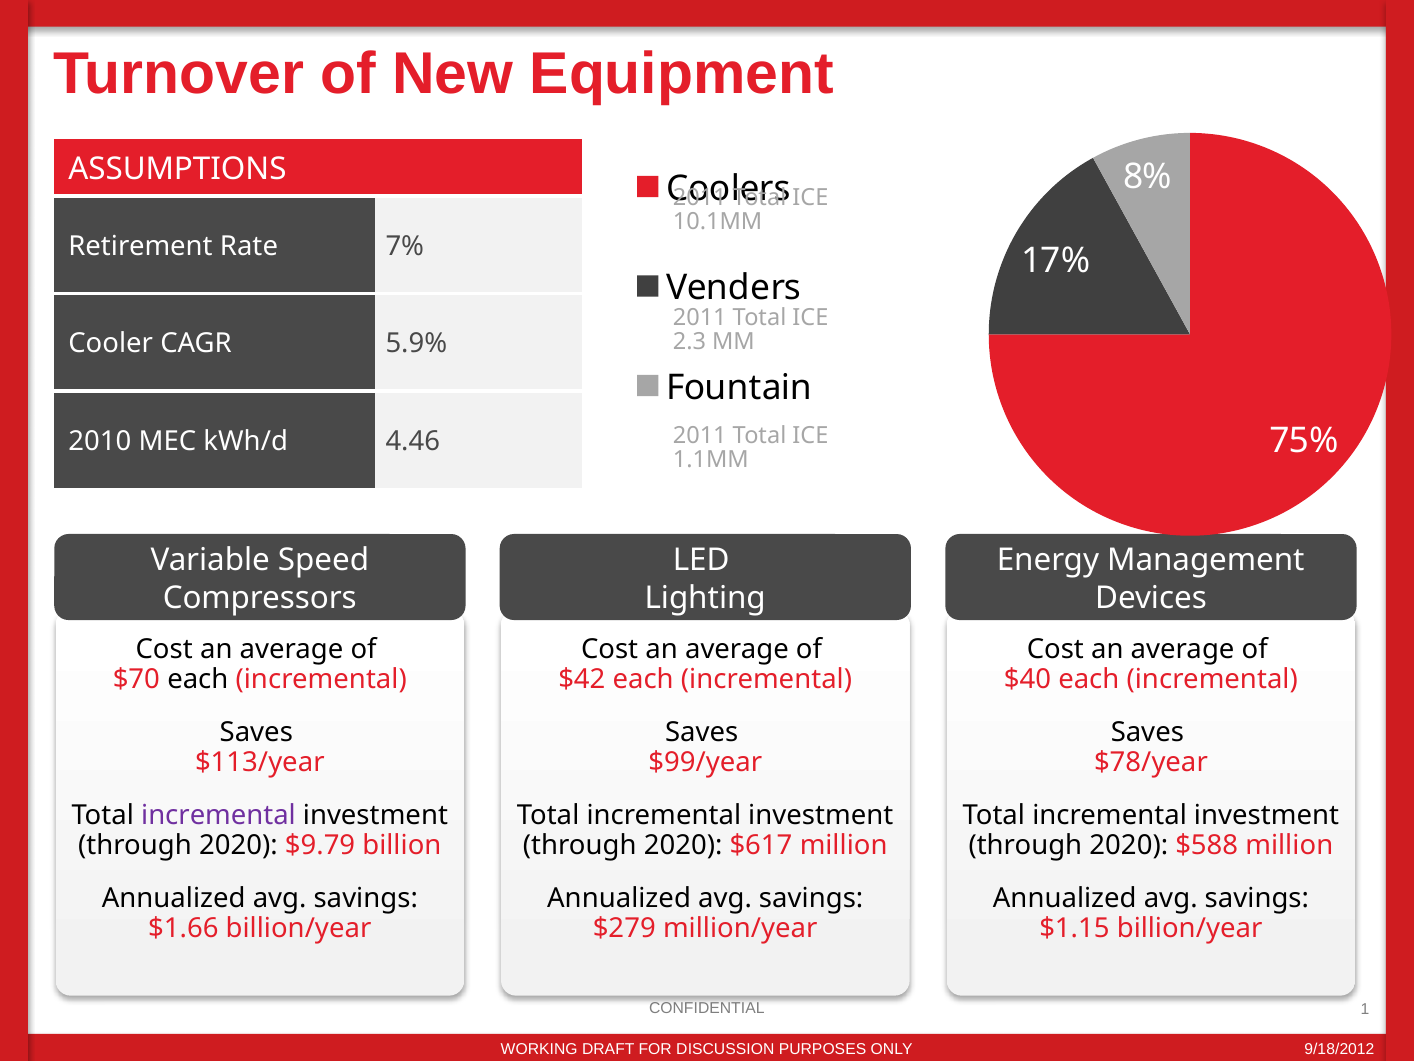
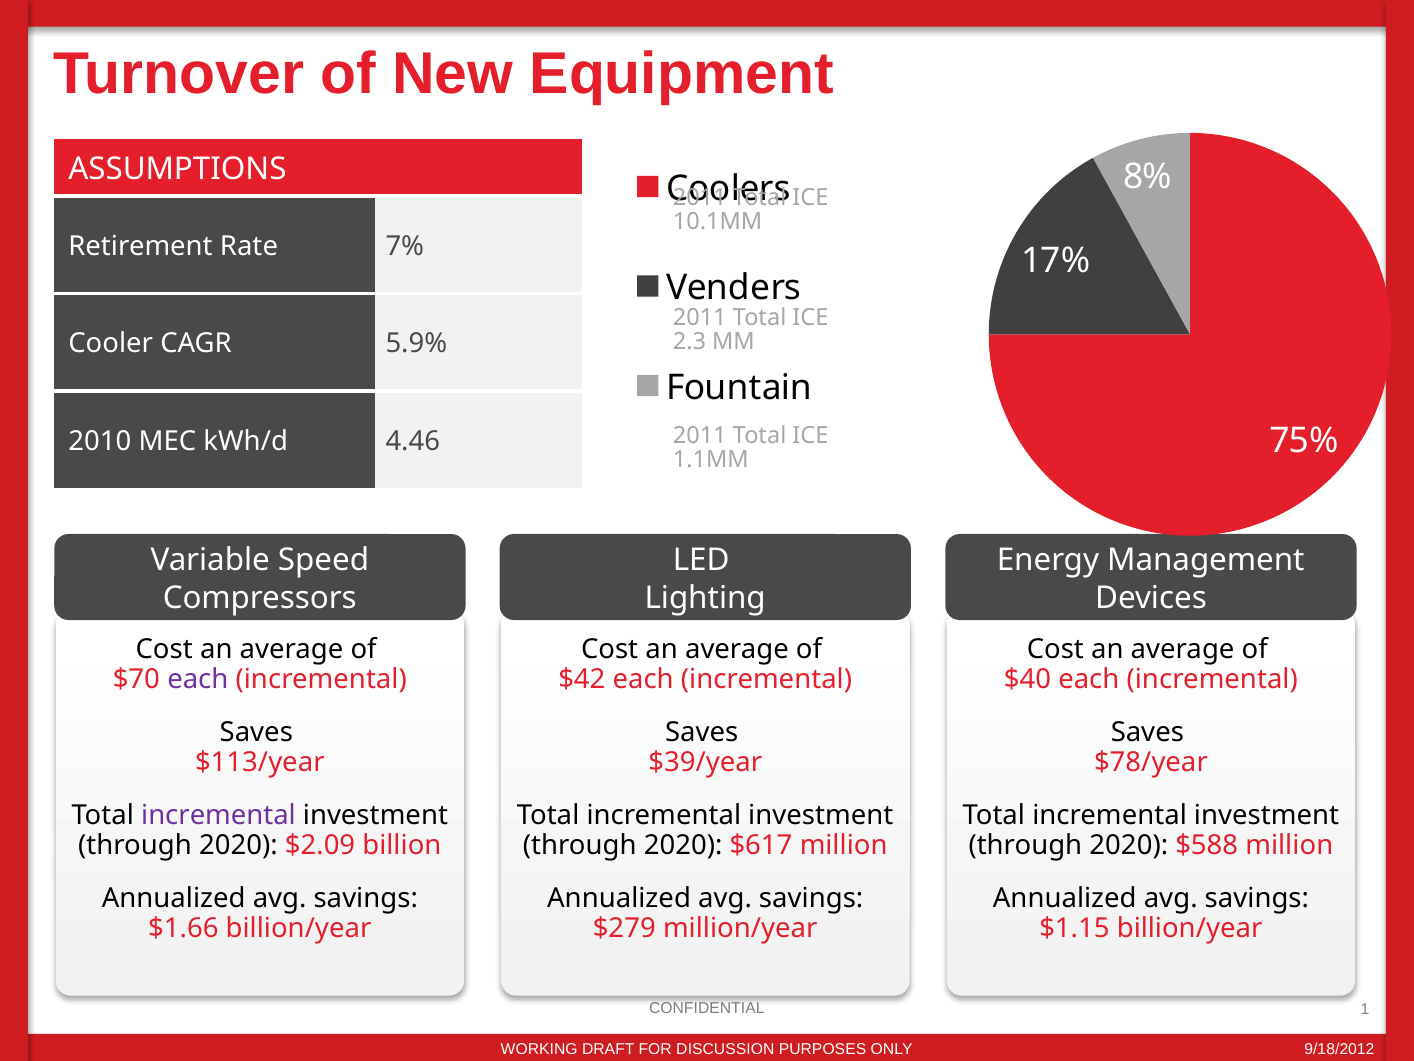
each at (198, 679) colour: black -> purple
$99/year: $99/year -> $39/year
$9.79: $9.79 -> $2.09
